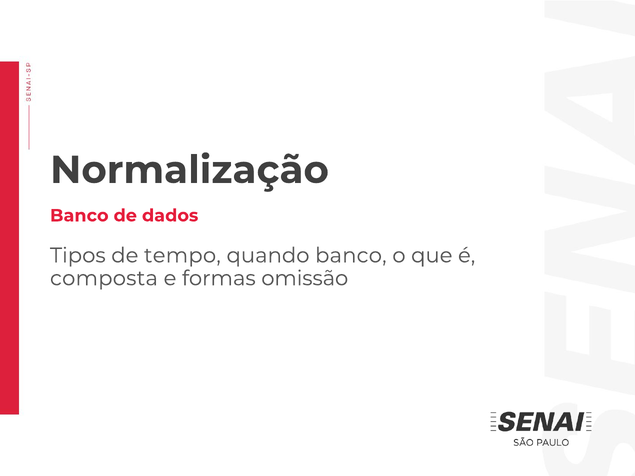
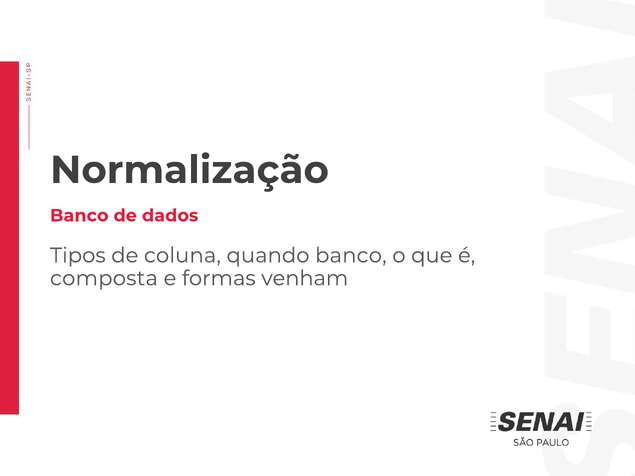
tempo: tempo -> coluna
omissão: omissão -> venham
